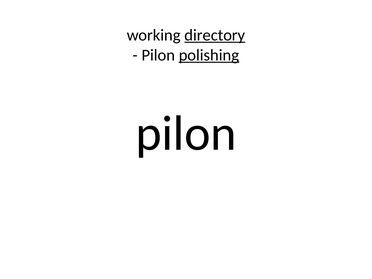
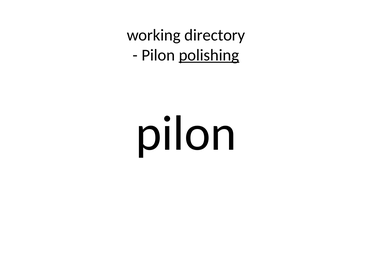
directory underline: present -> none
